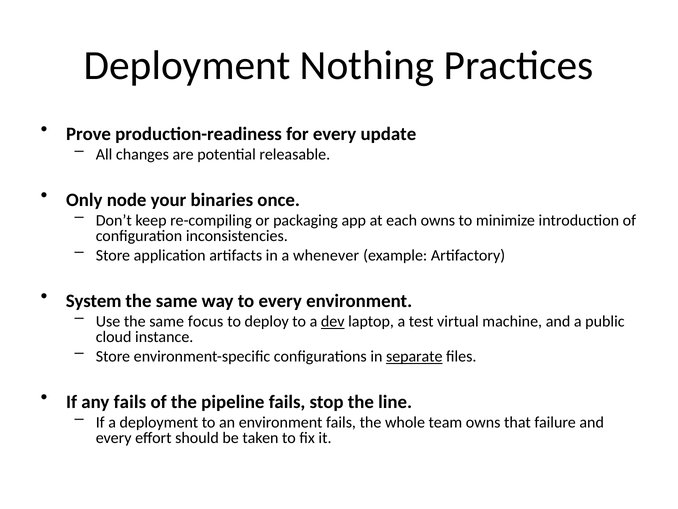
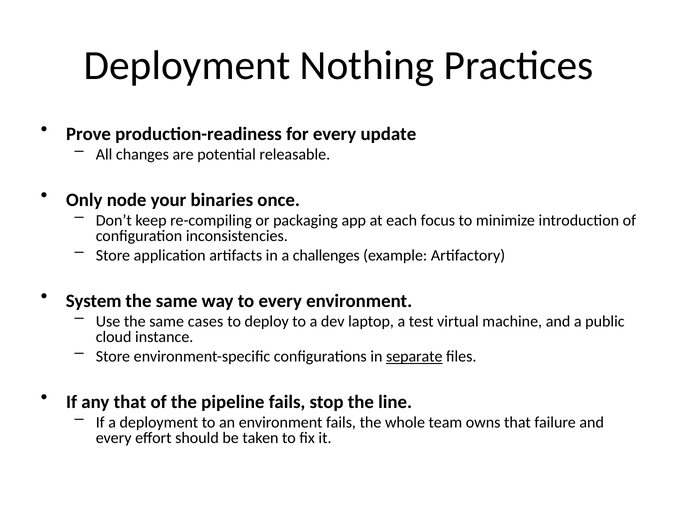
each owns: owns -> focus
whenever: whenever -> challenges
focus: focus -> cases
dev underline: present -> none
any fails: fails -> that
